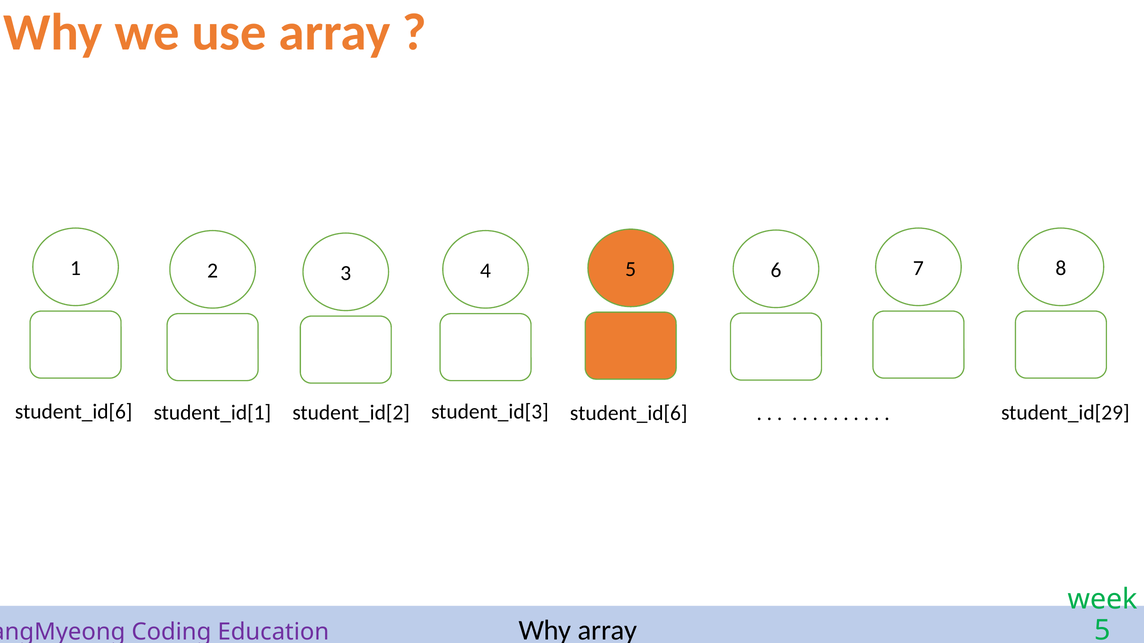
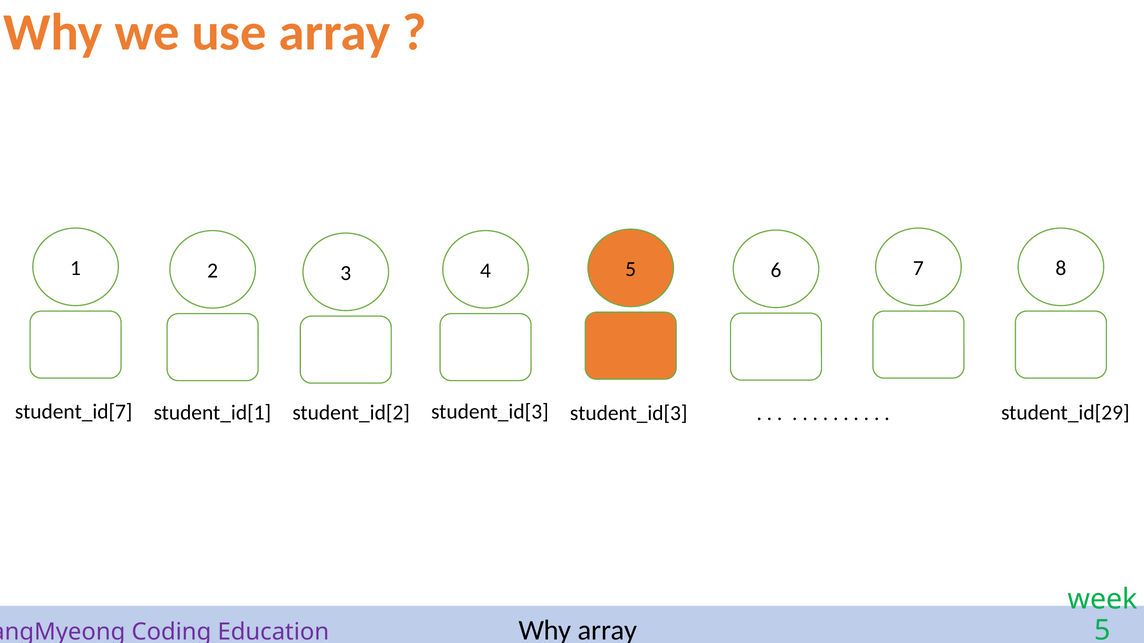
student_id[6 at (74, 412): student_id[6 -> student_id[7
student_id[3 student_id[6: student_id[6 -> student_id[3
